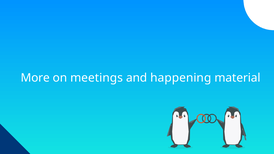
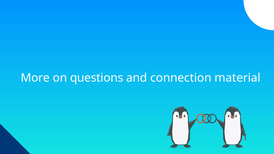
meetings: meetings -> questions
happening: happening -> connection
